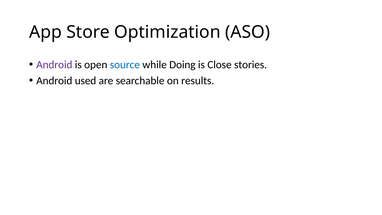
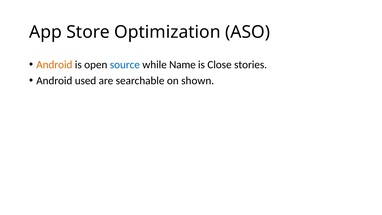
Android at (54, 65) colour: purple -> orange
Doing: Doing -> Name
results: results -> shown
